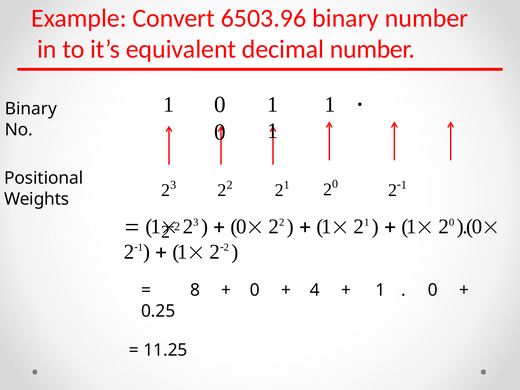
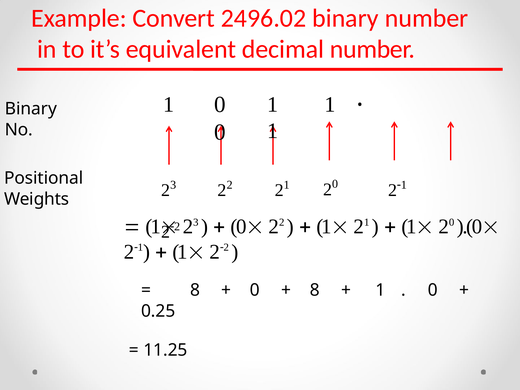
6503.96: 6503.96 -> 2496.02
4 at (315, 290): 4 -> 8
